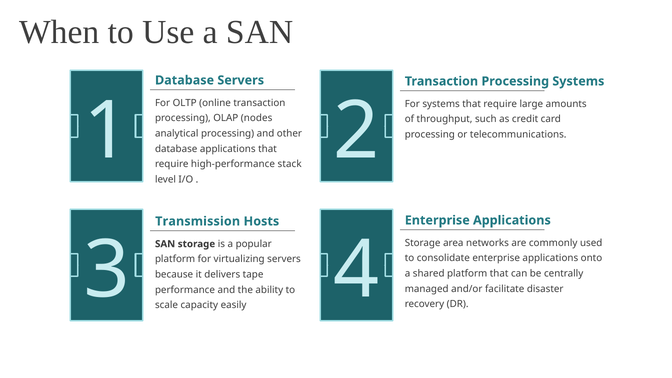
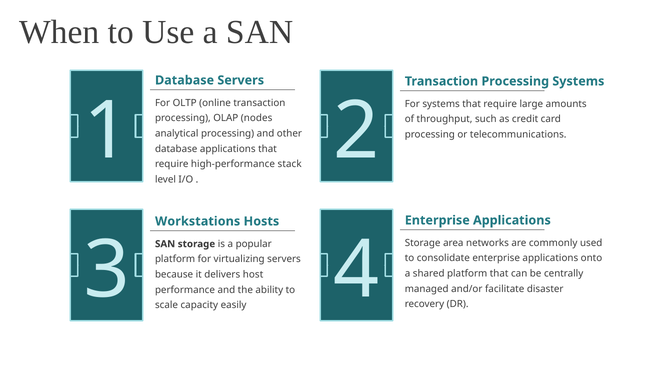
Transmission: Transmission -> Workstations
tape: tape -> host
